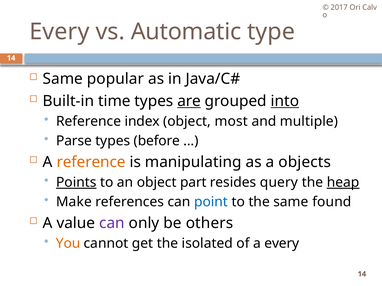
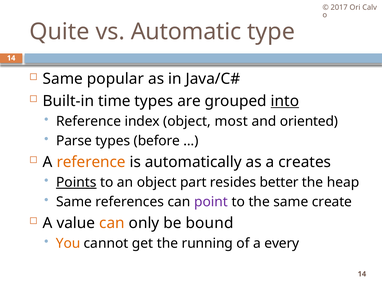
Every at (59, 32): Every -> Quite
are underline: present -> none
multiple: multiple -> oriented
manipulating: manipulating -> automatically
objects: objects -> creates
query: query -> better
heap underline: present -> none
Make at (74, 202): Make -> Same
point colour: blue -> purple
found: found -> create
can at (112, 223) colour: purple -> orange
others: others -> bound
isolated: isolated -> running
